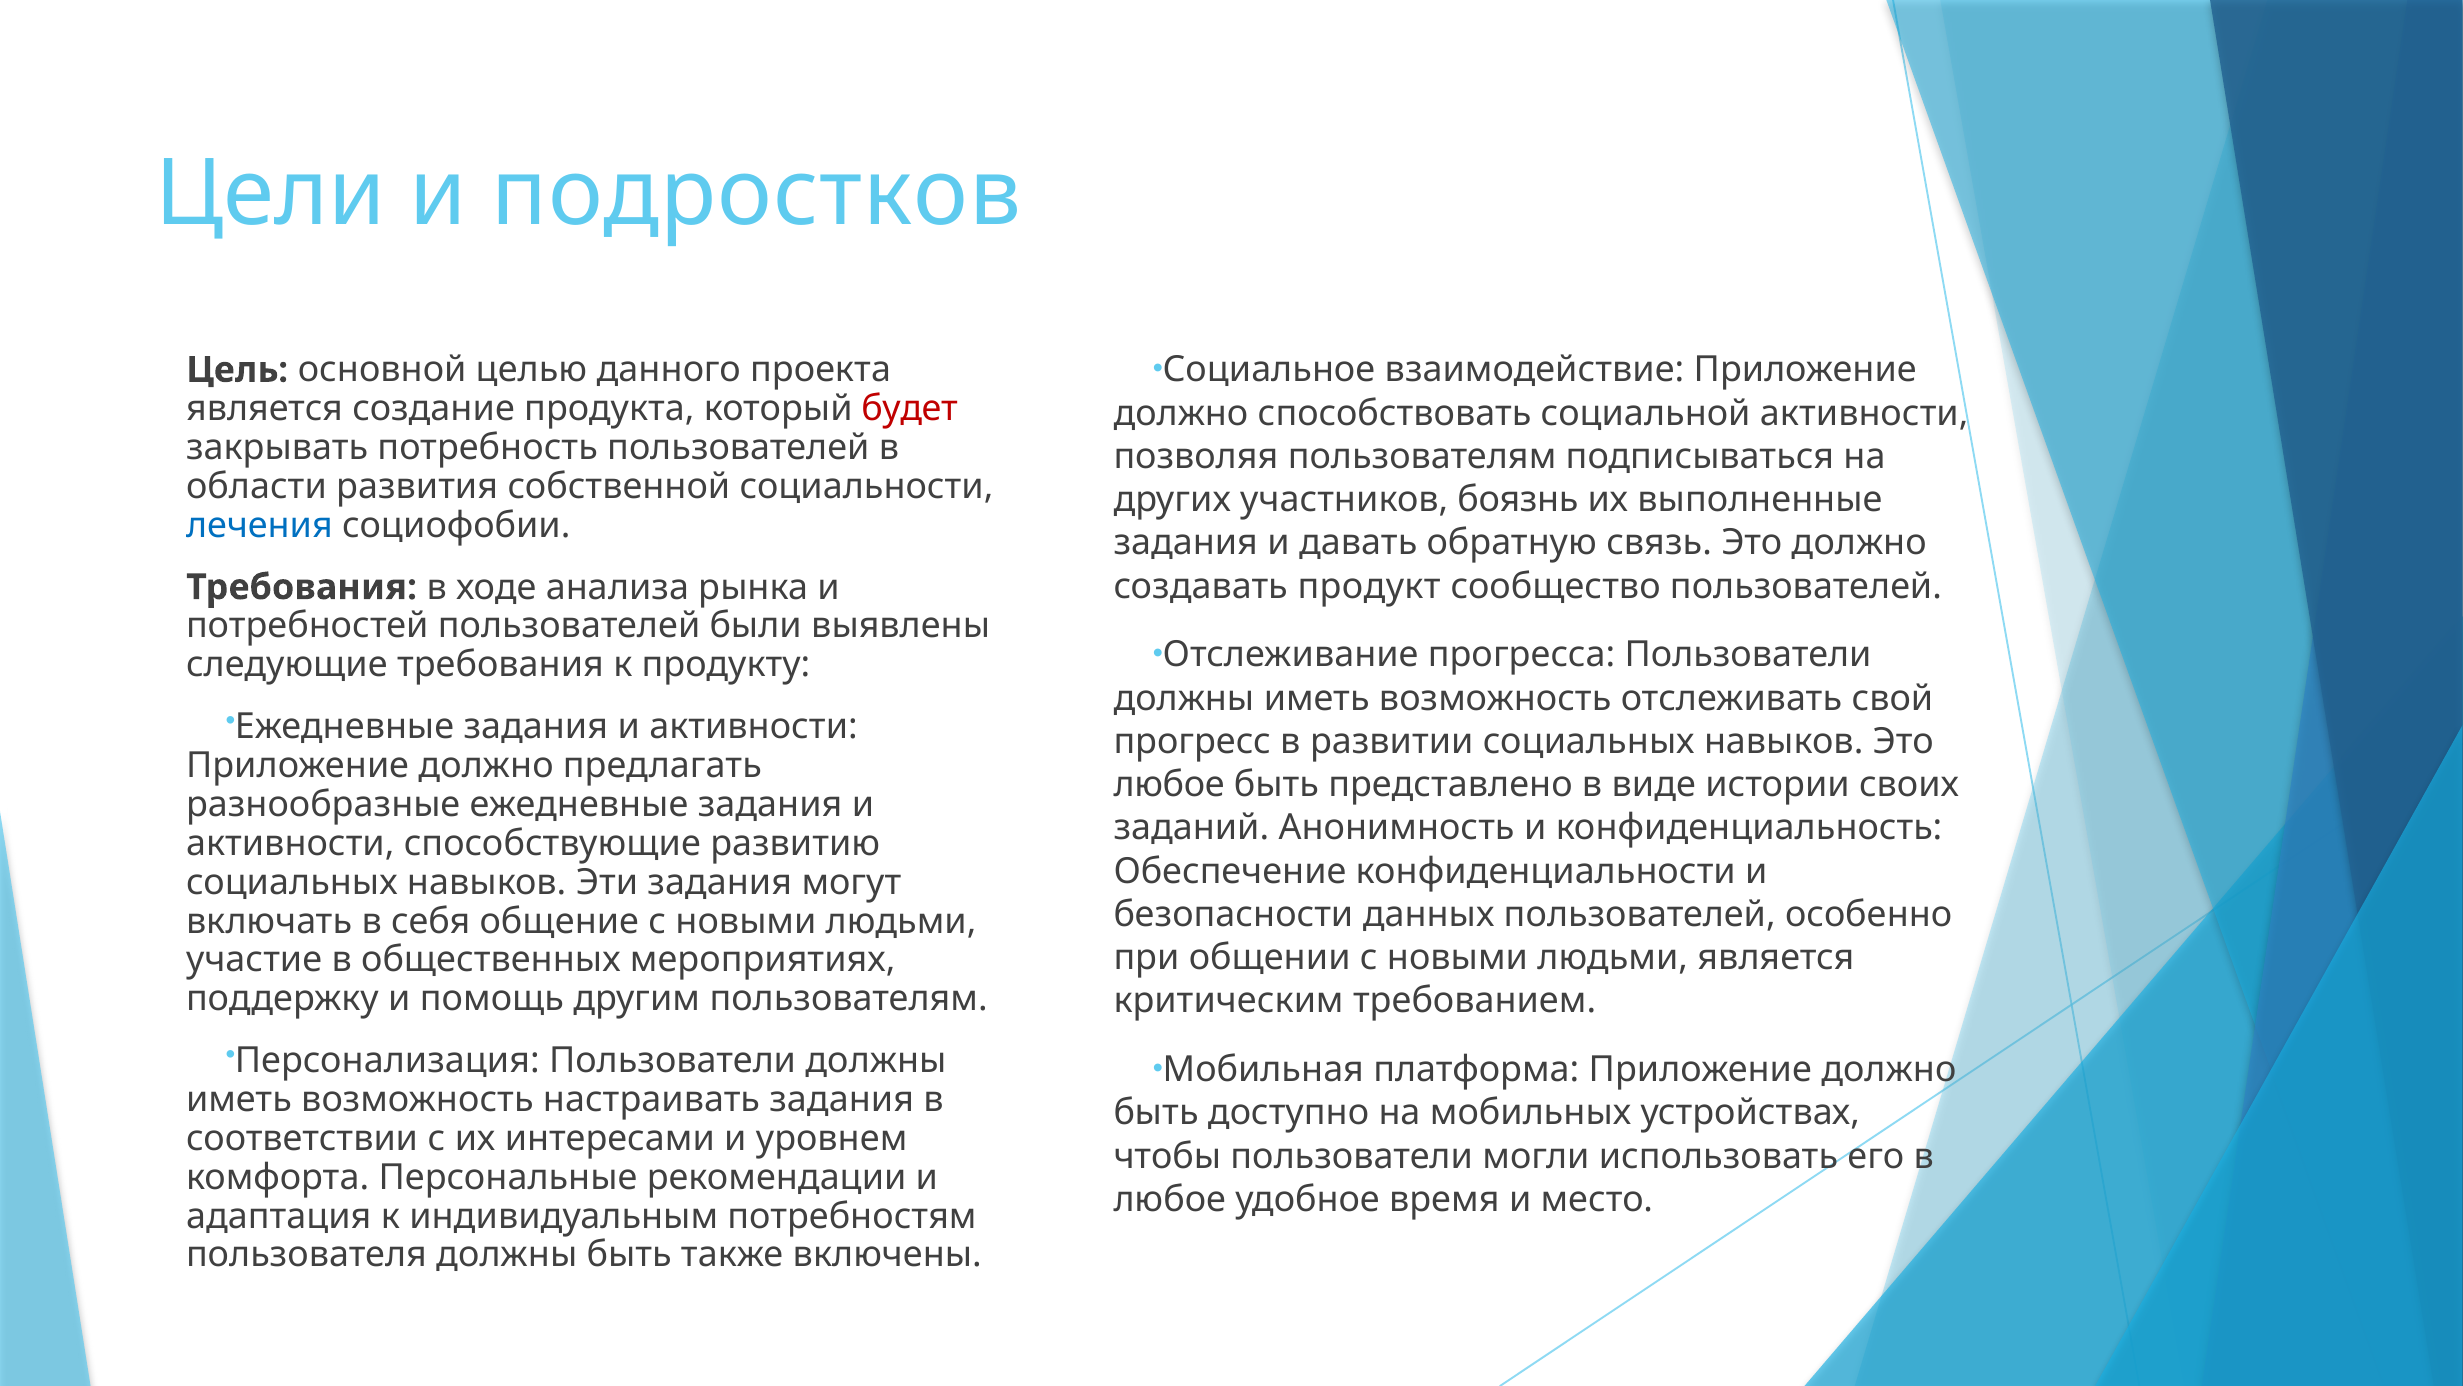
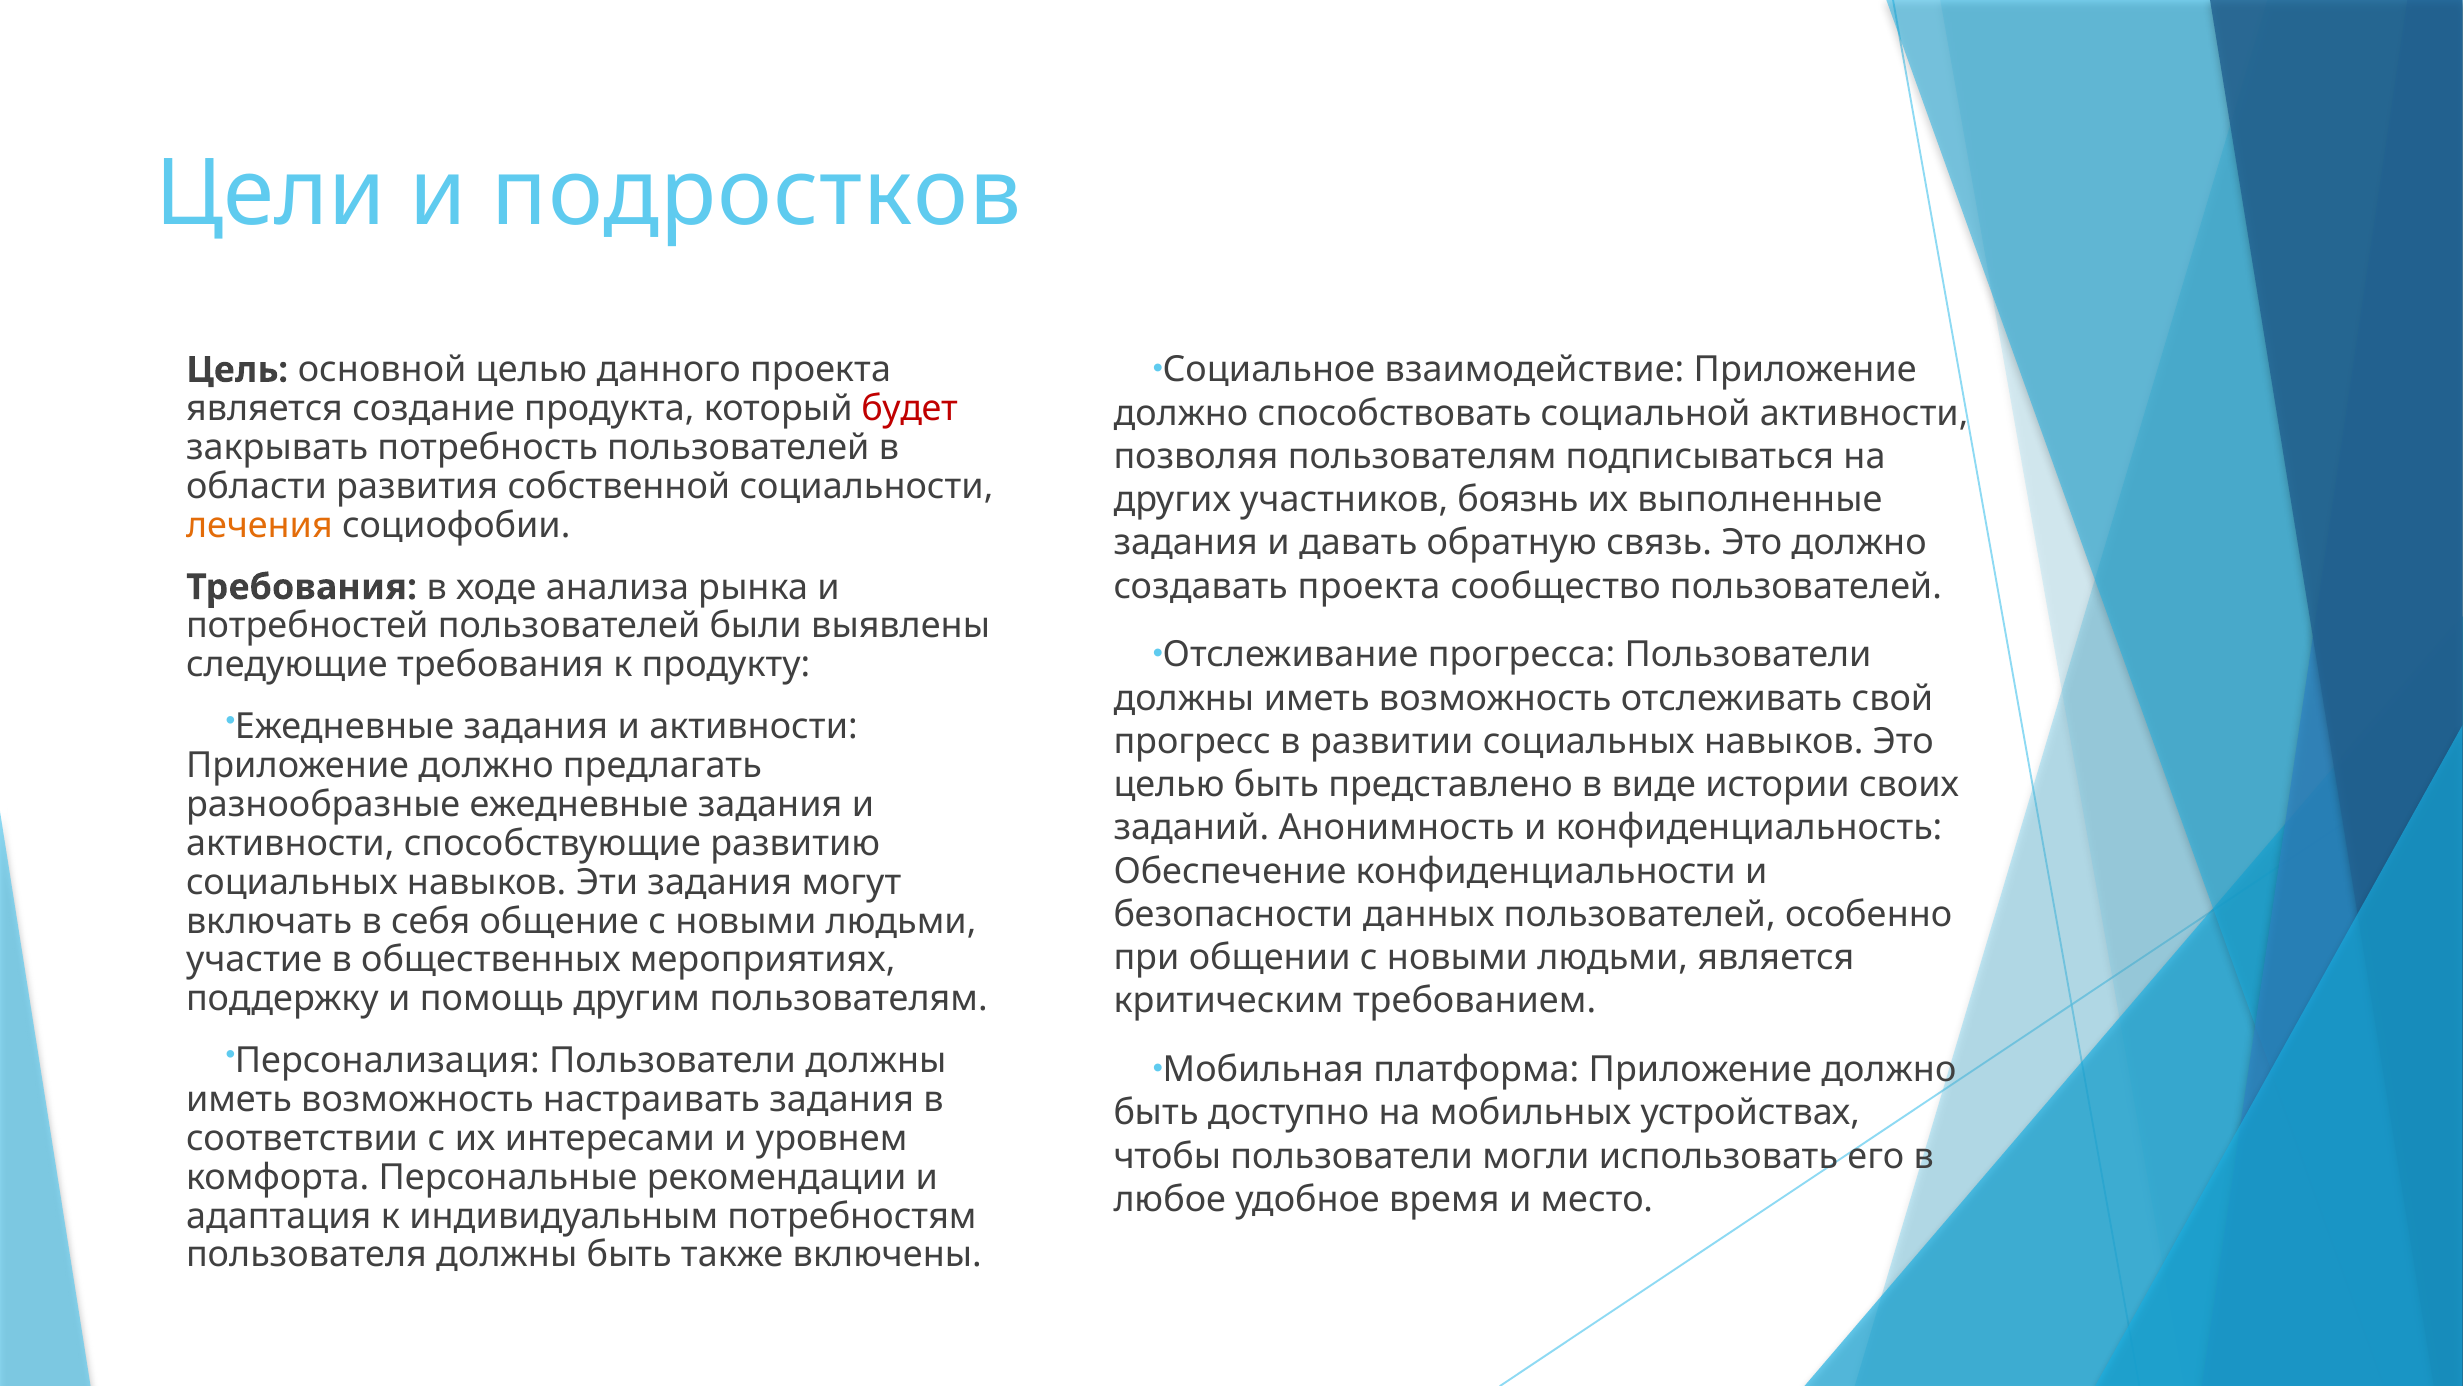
лечения colour: blue -> orange
создавать продукт: продукт -> проекта
любое at (1169, 784): любое -> целью
